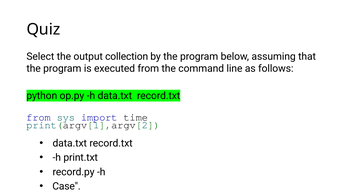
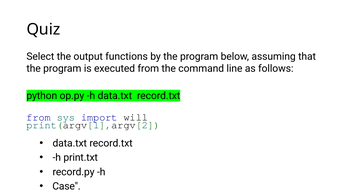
collection: collection -> functions
time: time -> will
